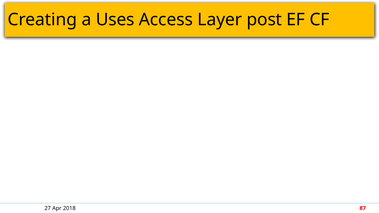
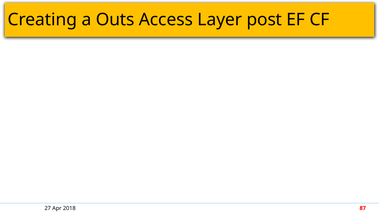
Uses: Uses -> Outs
